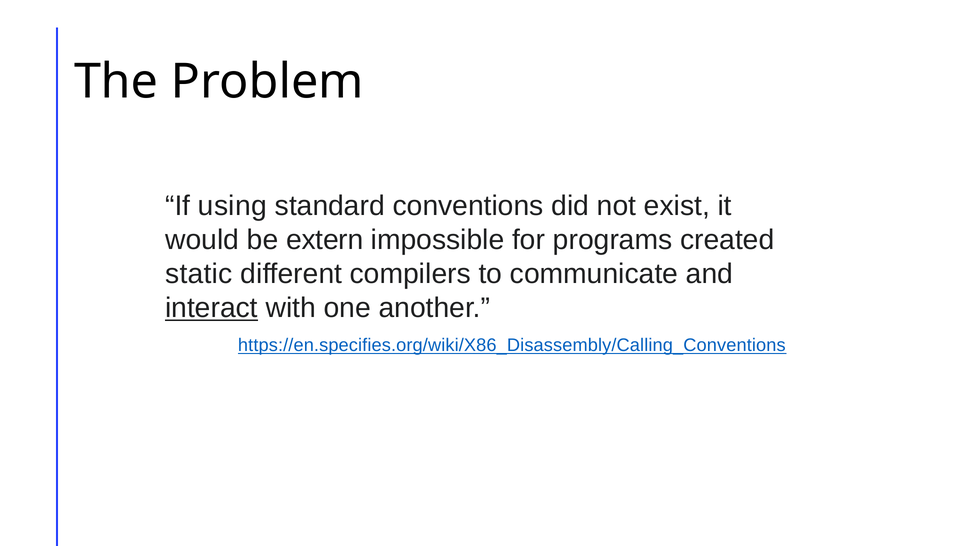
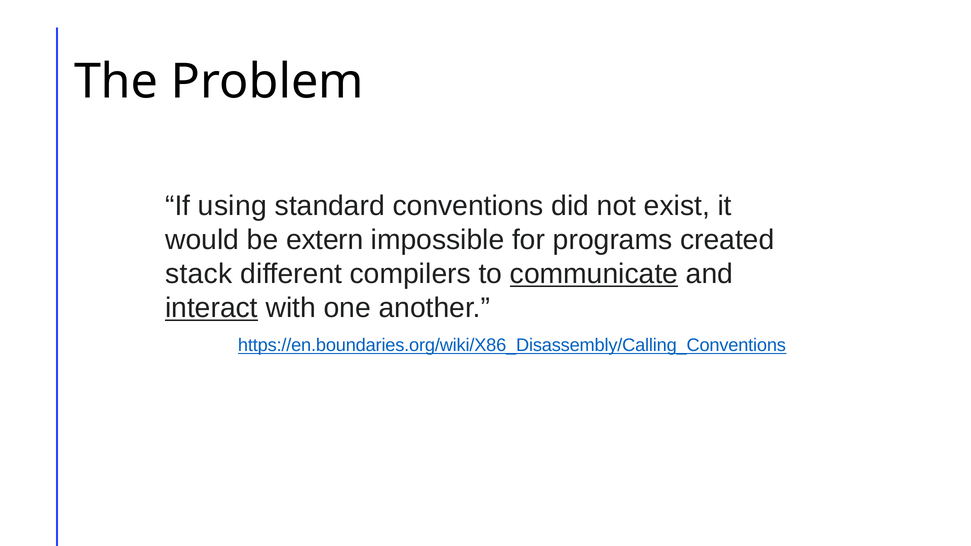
static: static -> stack
communicate underline: none -> present
https://en.specifies.org/wiki/X86_Disassembly/Calling_Conventions: https://en.specifies.org/wiki/X86_Disassembly/Calling_Conventions -> https://en.boundaries.org/wiki/X86_Disassembly/Calling_Conventions
